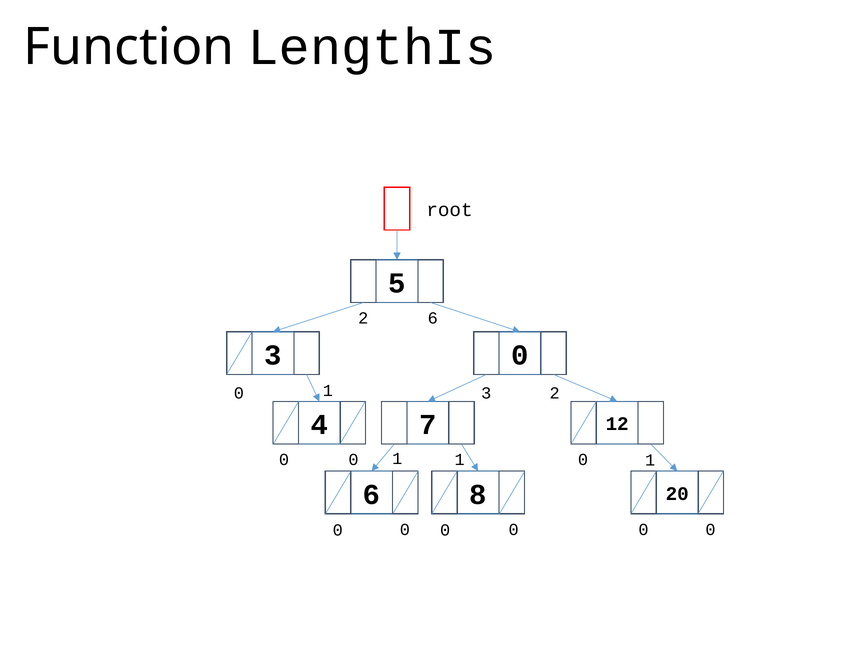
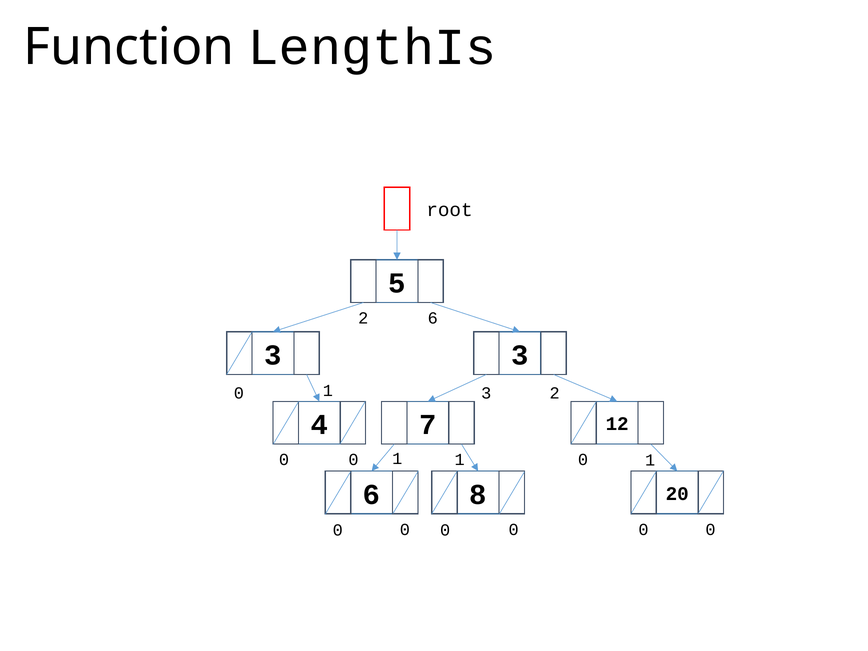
0 at (520, 355): 0 -> 3
